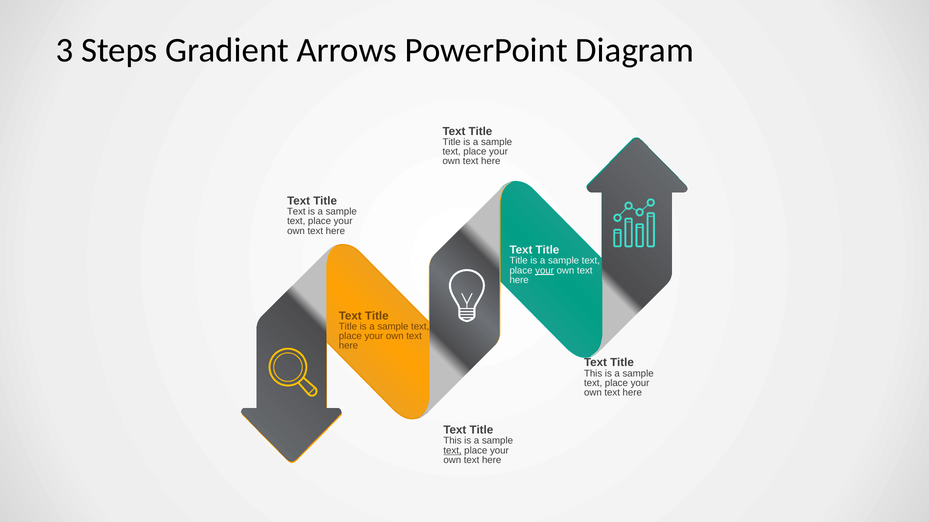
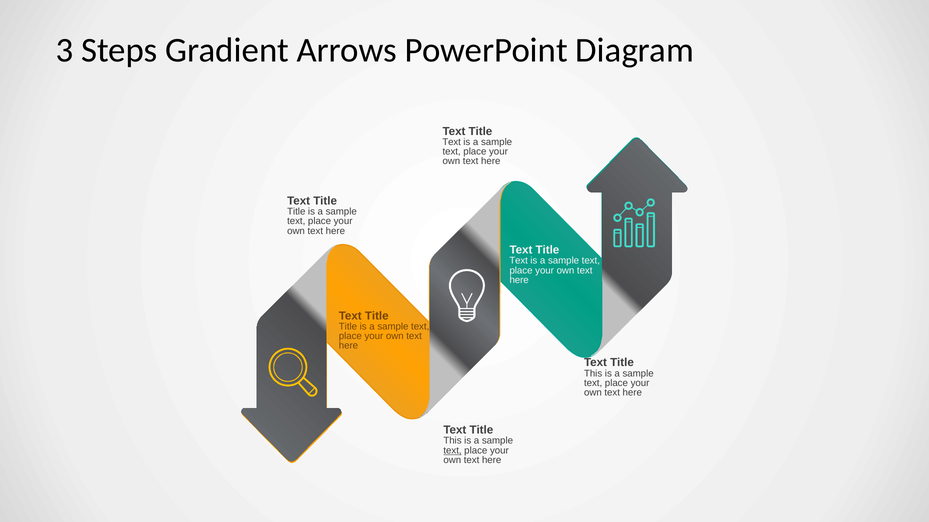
Title at (452, 142): Title -> Text
Text at (296, 212): Text -> Title
Title at (519, 261): Title -> Text
your at (545, 271) underline: present -> none
